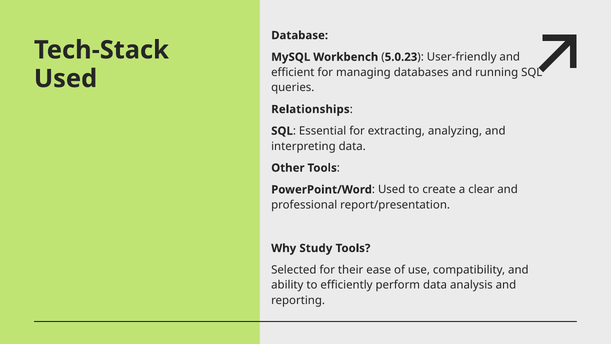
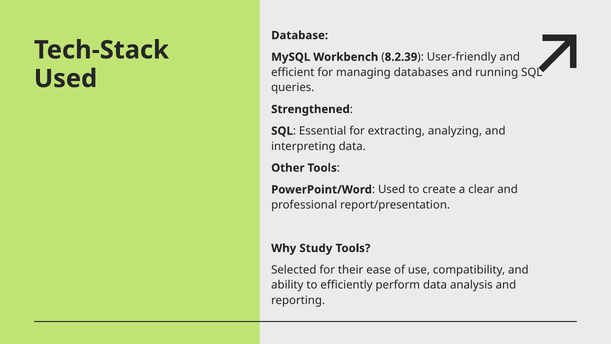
5.0.23: 5.0.23 -> 8.2.39
Relationships: Relationships -> Strengthened
